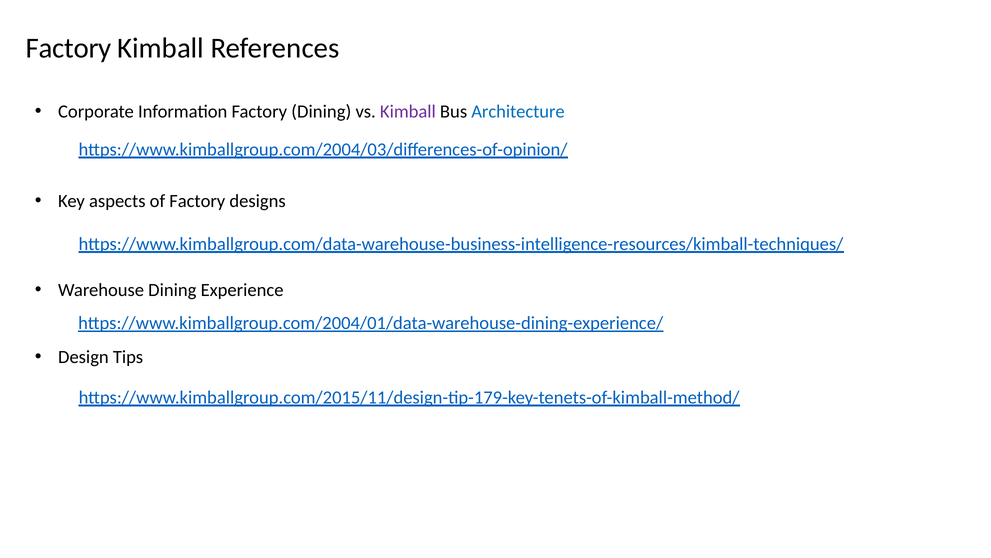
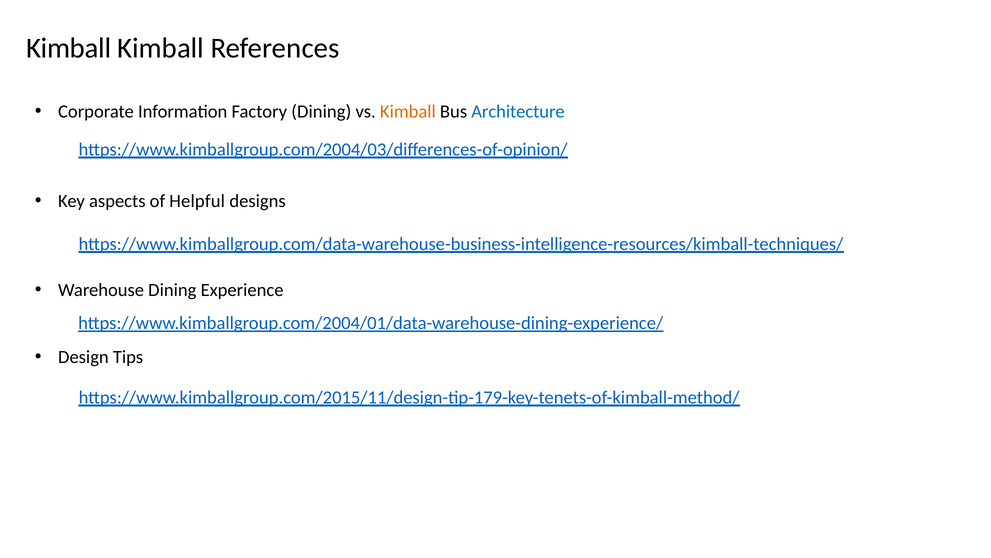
Factory at (69, 48): Factory -> Kimball
Kimball at (408, 111) colour: purple -> orange
of Factory: Factory -> Helpful
